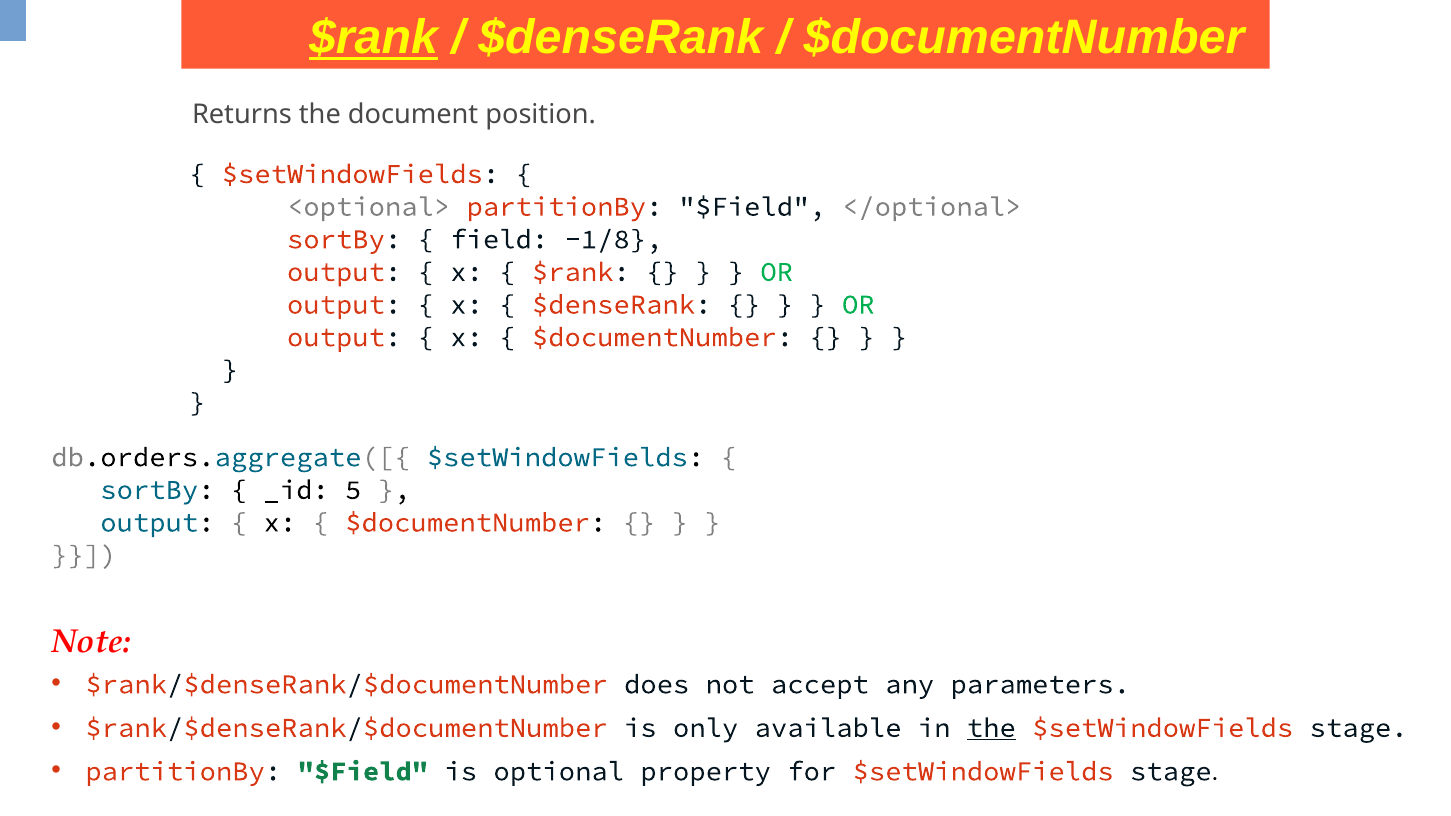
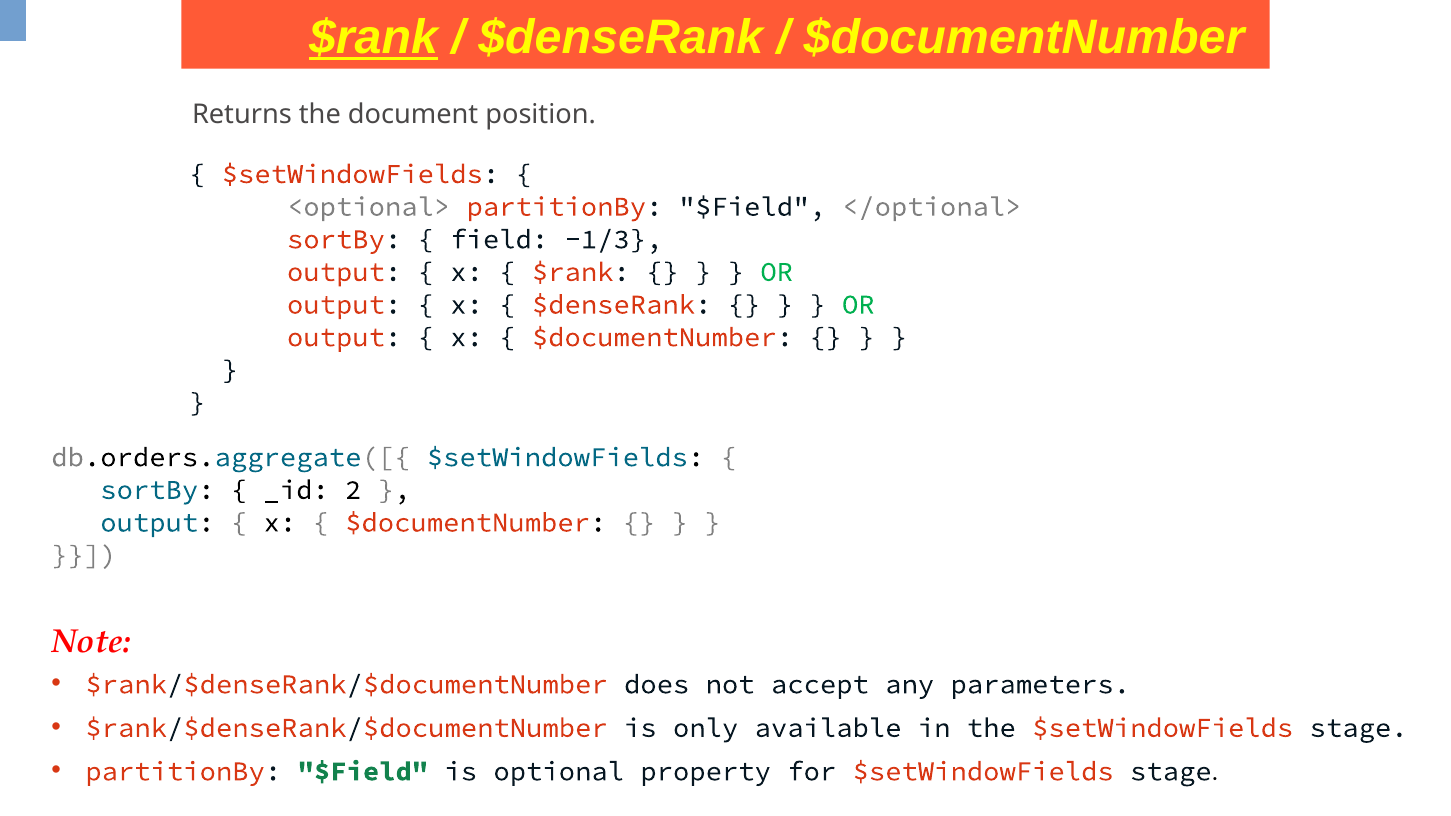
-1/8: -1/8 -> -1/3
5: 5 -> 2
the at (991, 728) underline: present -> none
